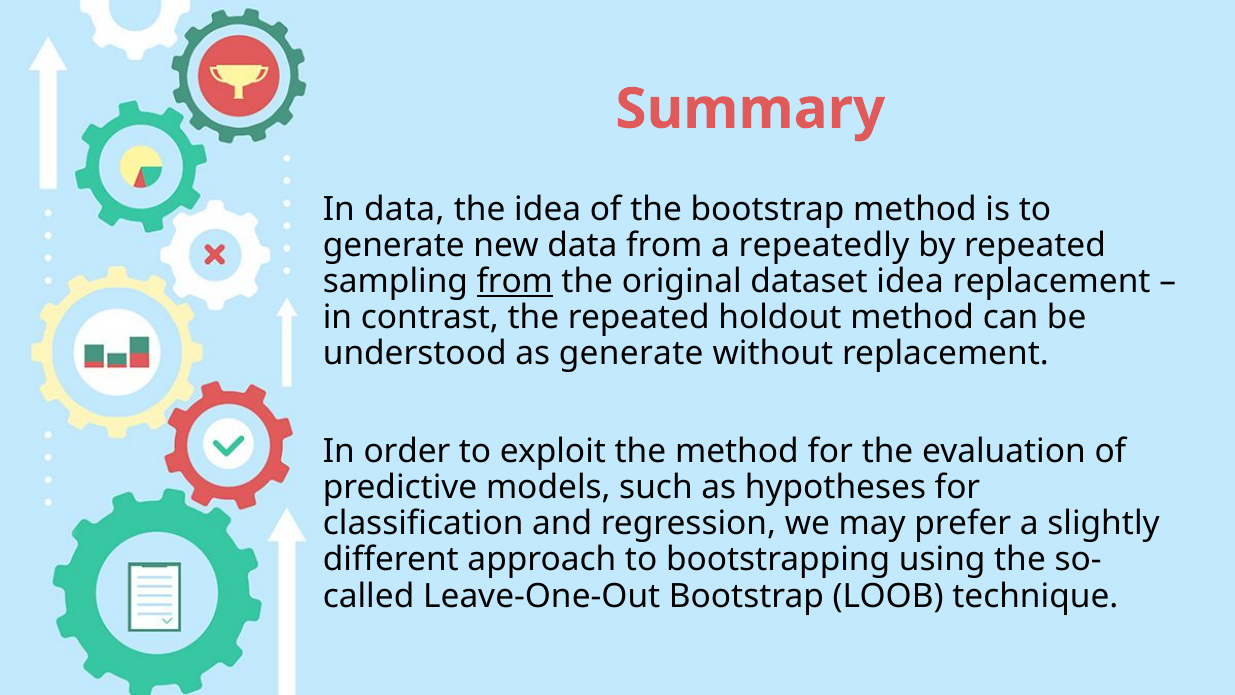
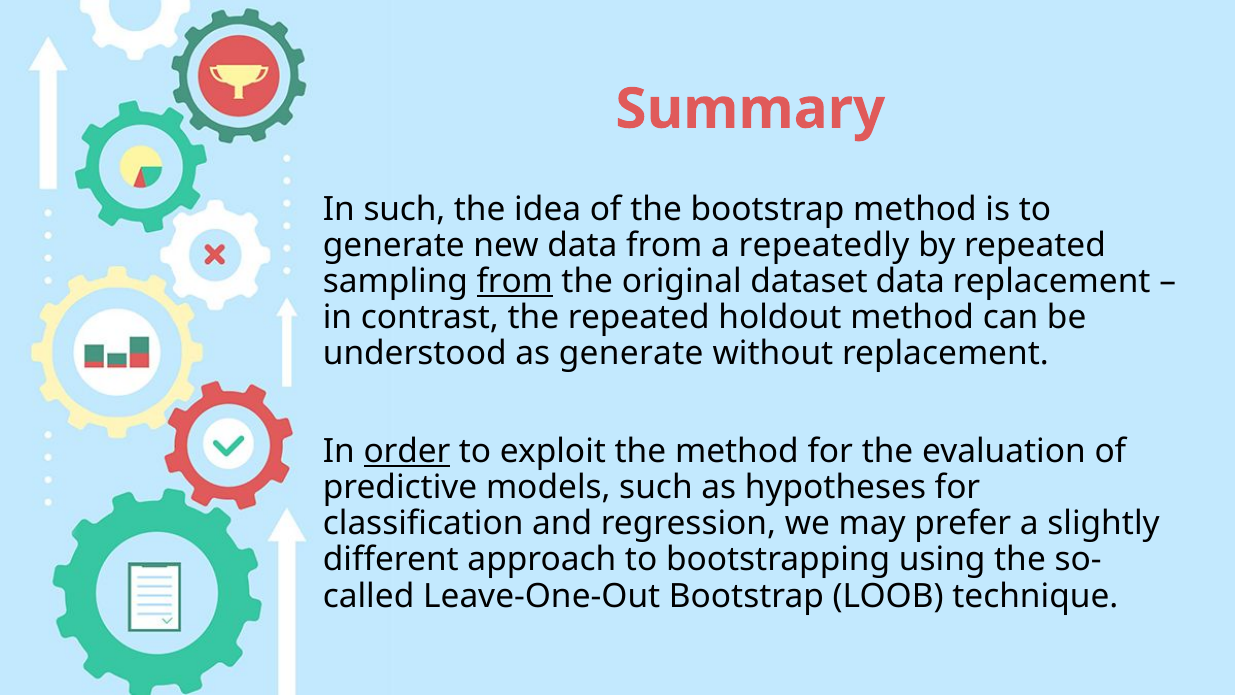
In data: data -> such
dataset idea: idea -> data
order underline: none -> present
